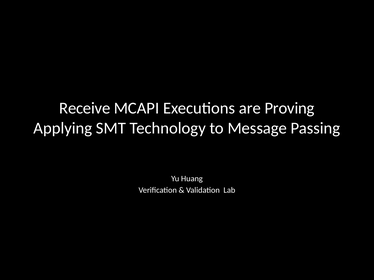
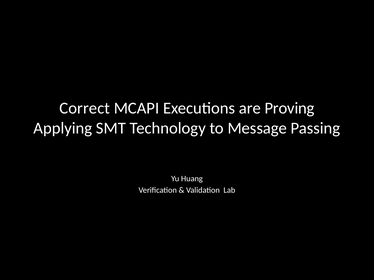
Receive: Receive -> Correct
